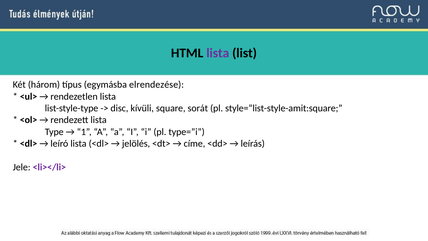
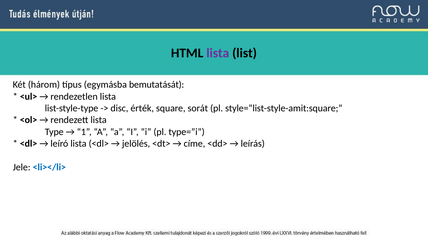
elrendezése: elrendezése -> bemutatását
kívüli: kívüli -> érték
<li></li> colour: purple -> blue
